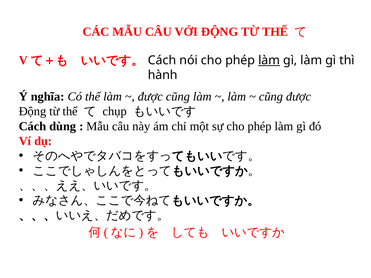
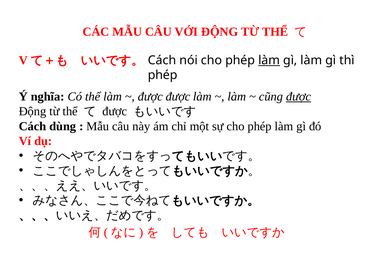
hành at (163, 75): hành -> phép
được cũng: cũng -> được
được at (299, 97) underline: none -> present
chụp at (115, 112): chụp -> được
